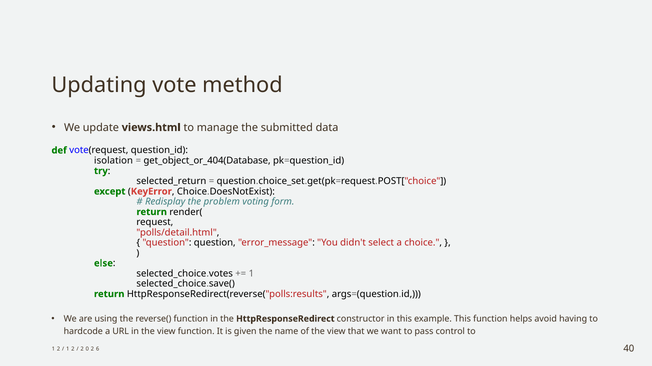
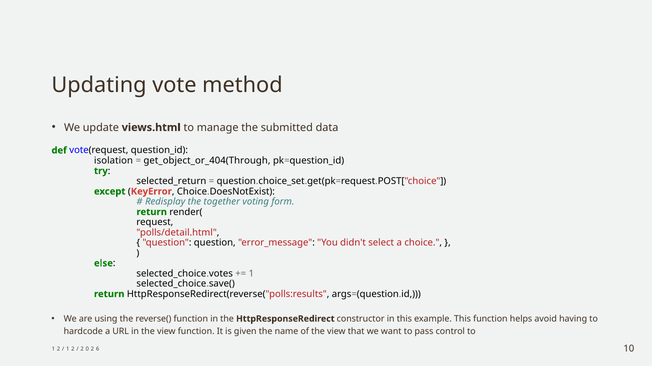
get_object_or_404(Database: get_object_or_404(Database -> get_object_or_404(Through
problem: problem -> together
40: 40 -> 10
